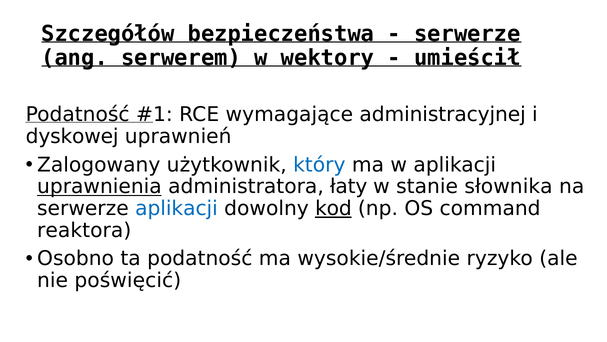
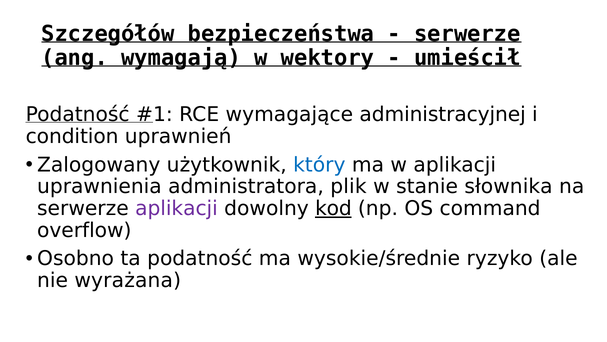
serwerem: serwerem -> wymagają
dyskowej: dyskowej -> condition
uprawnienia underline: present -> none
łaty: łaty -> plik
aplikacji at (176, 208) colour: blue -> purple
reaktora: reaktora -> overflow
poświęcić: poświęcić -> wyrażana
